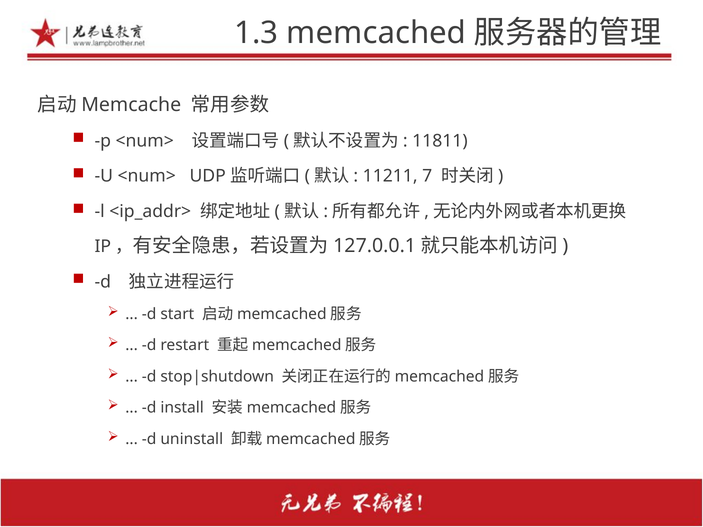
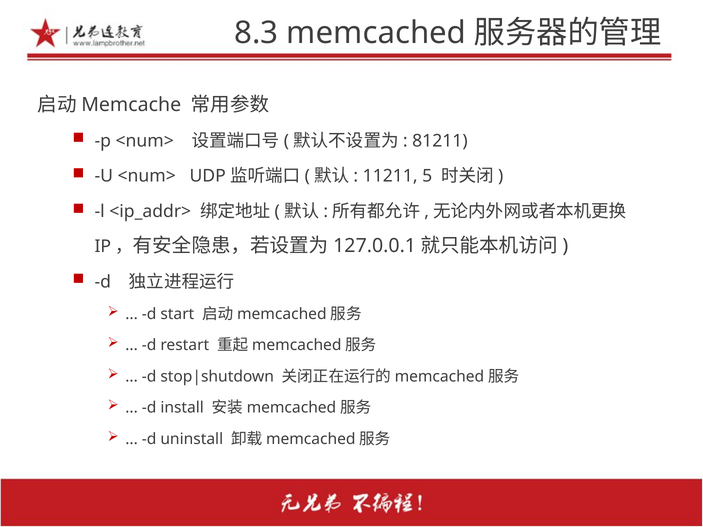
1.3: 1.3 -> 8.3
11811: 11811 -> 81211
7: 7 -> 5
